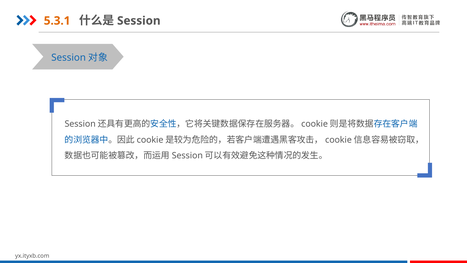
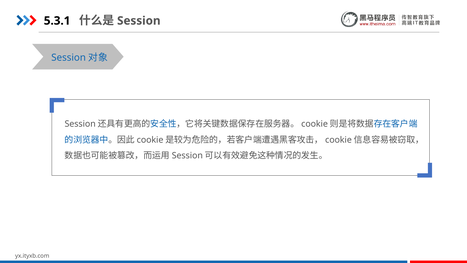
5.3.1 colour: orange -> black
